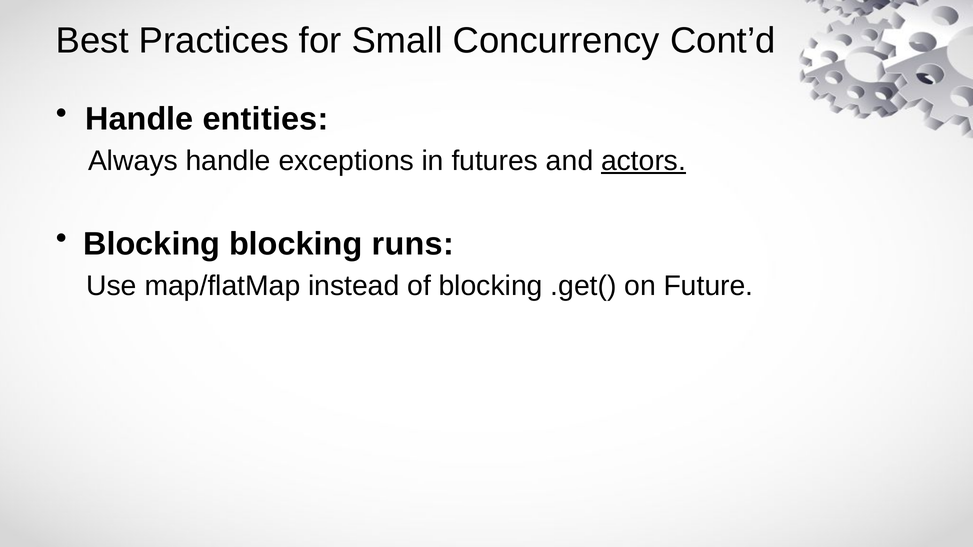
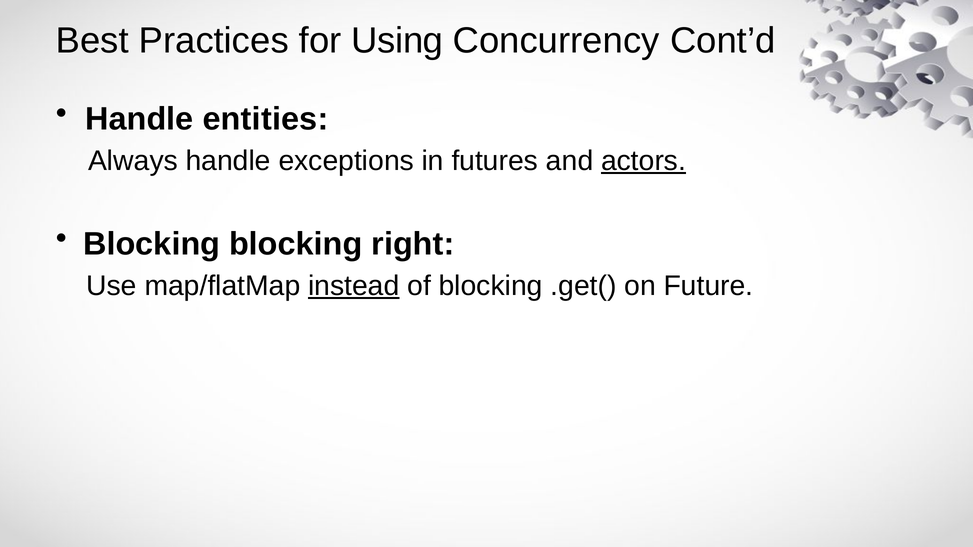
Small: Small -> Using
runs: runs -> right
instead underline: none -> present
